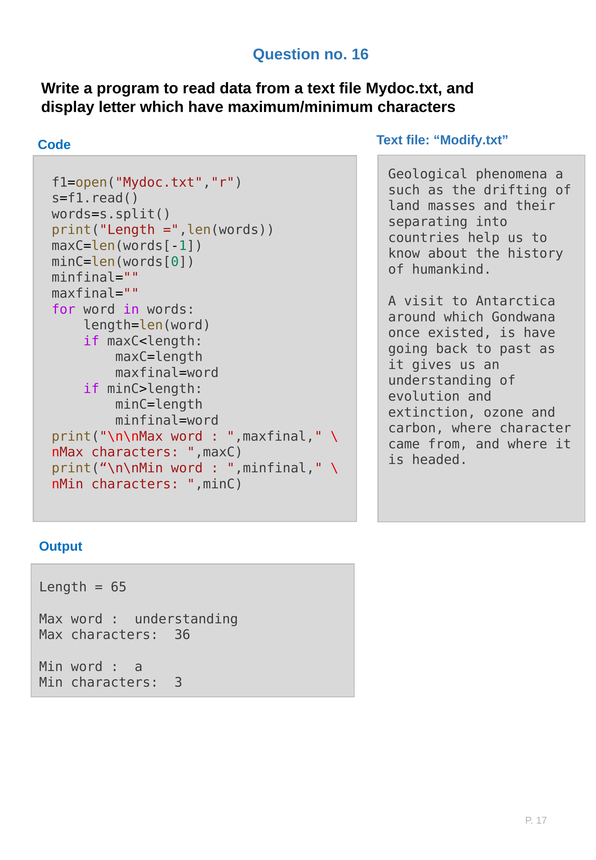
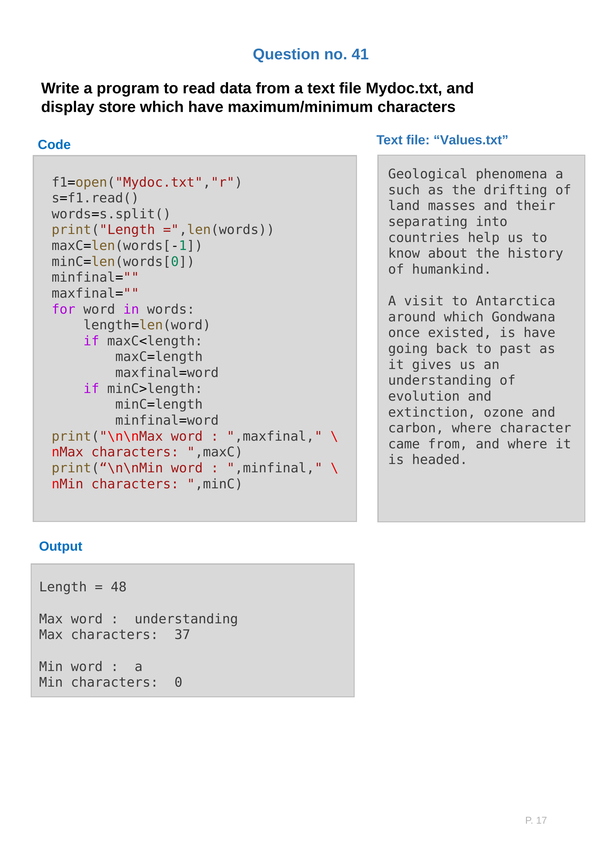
16: 16 -> 41
letter: letter -> store
Modify.txt: Modify.txt -> Values.txt
65: 65 -> 48
36: 36 -> 37
3: 3 -> 0
